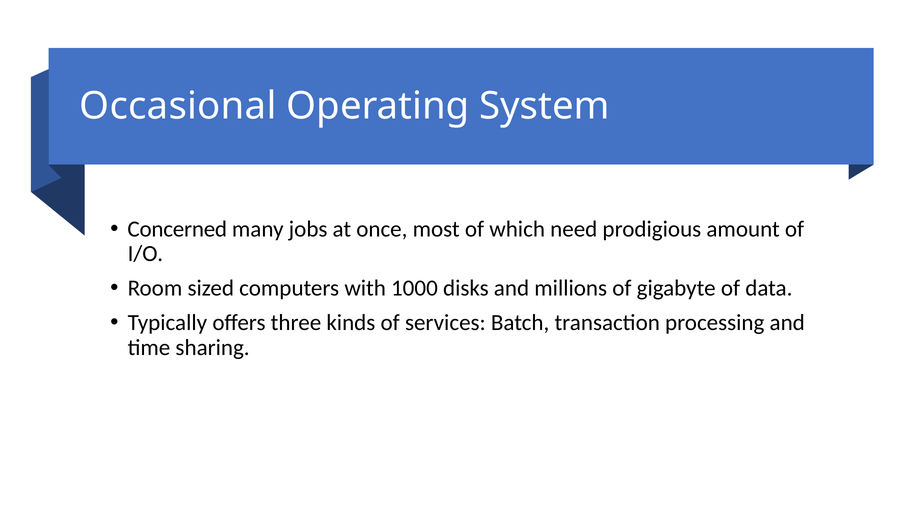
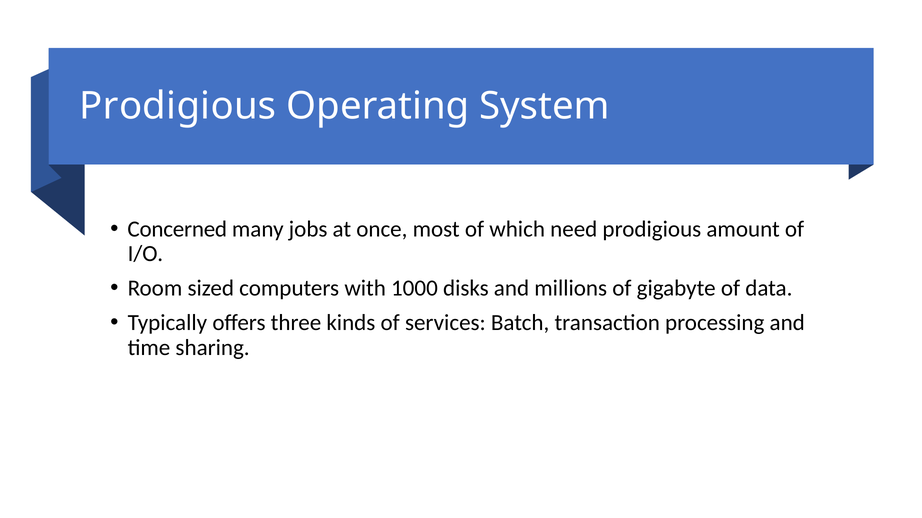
Occasional at (178, 106): Occasional -> Prodigious
